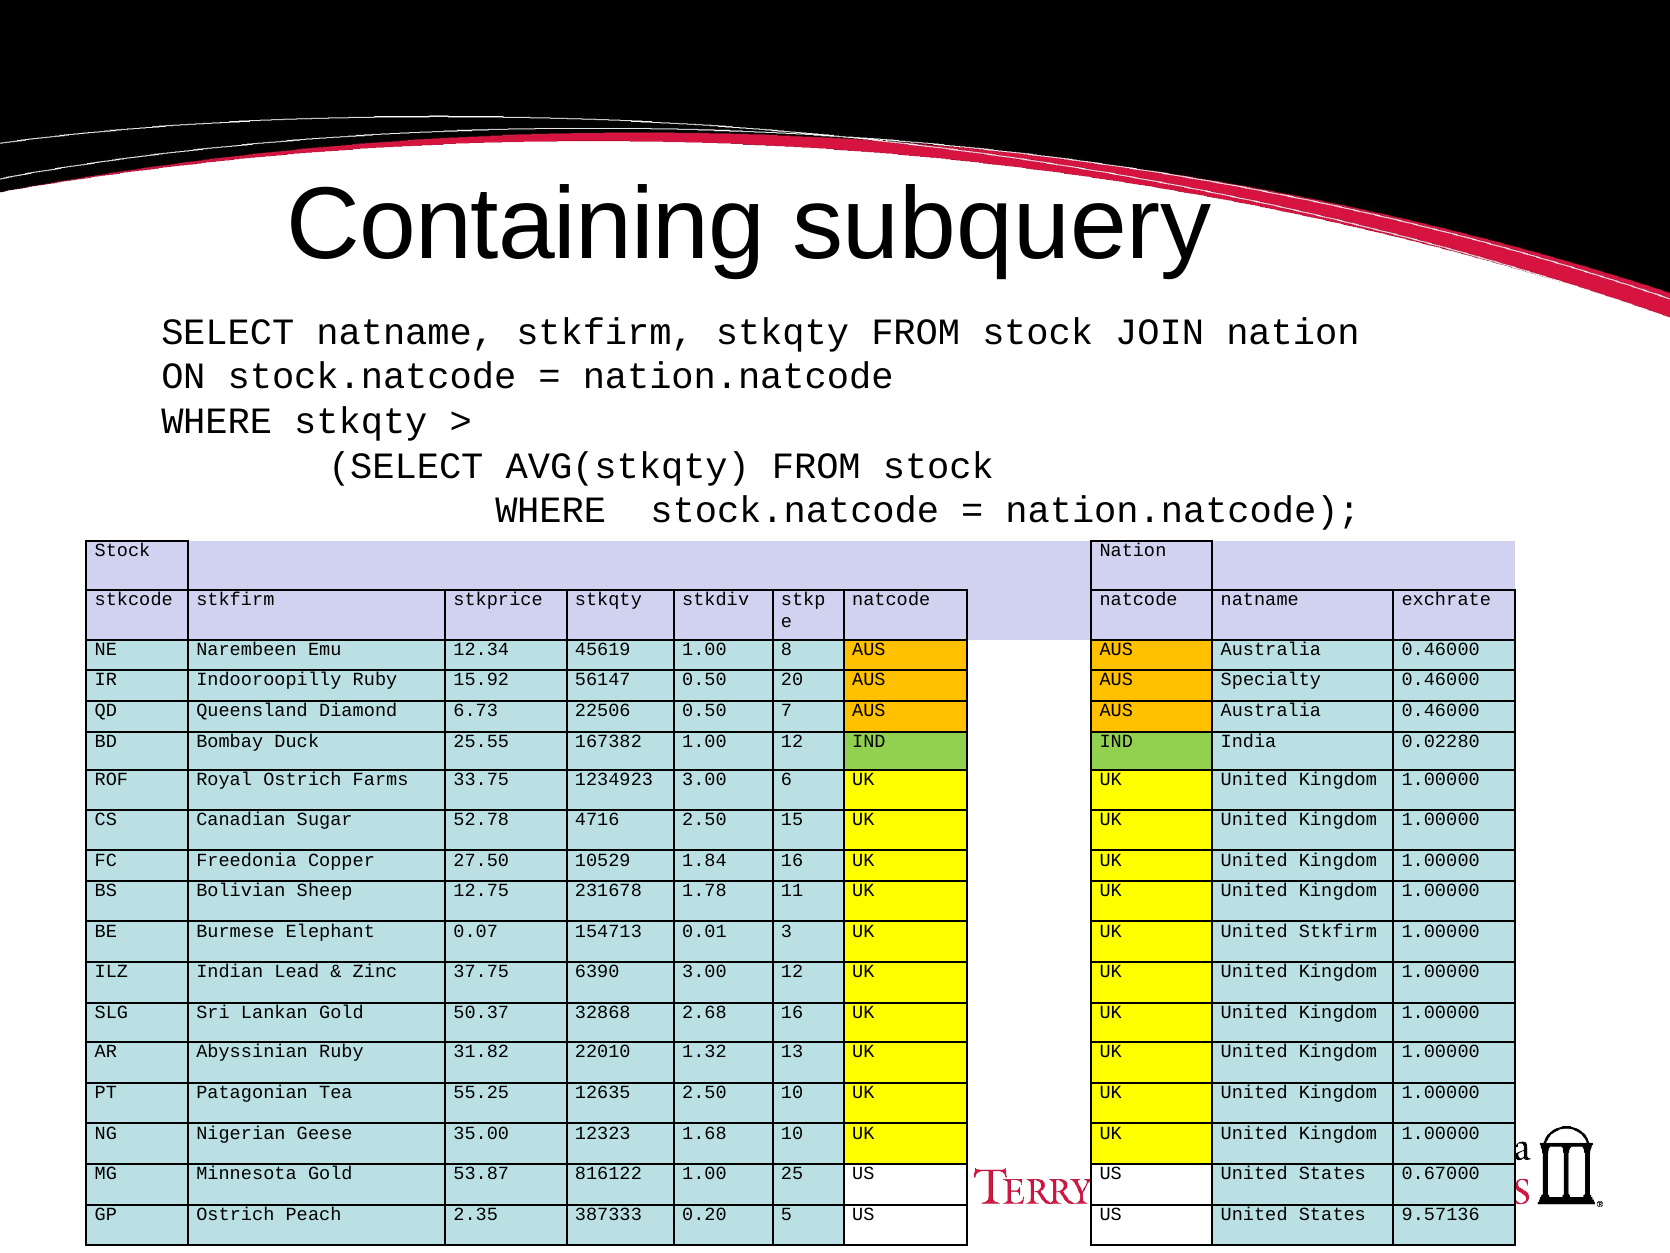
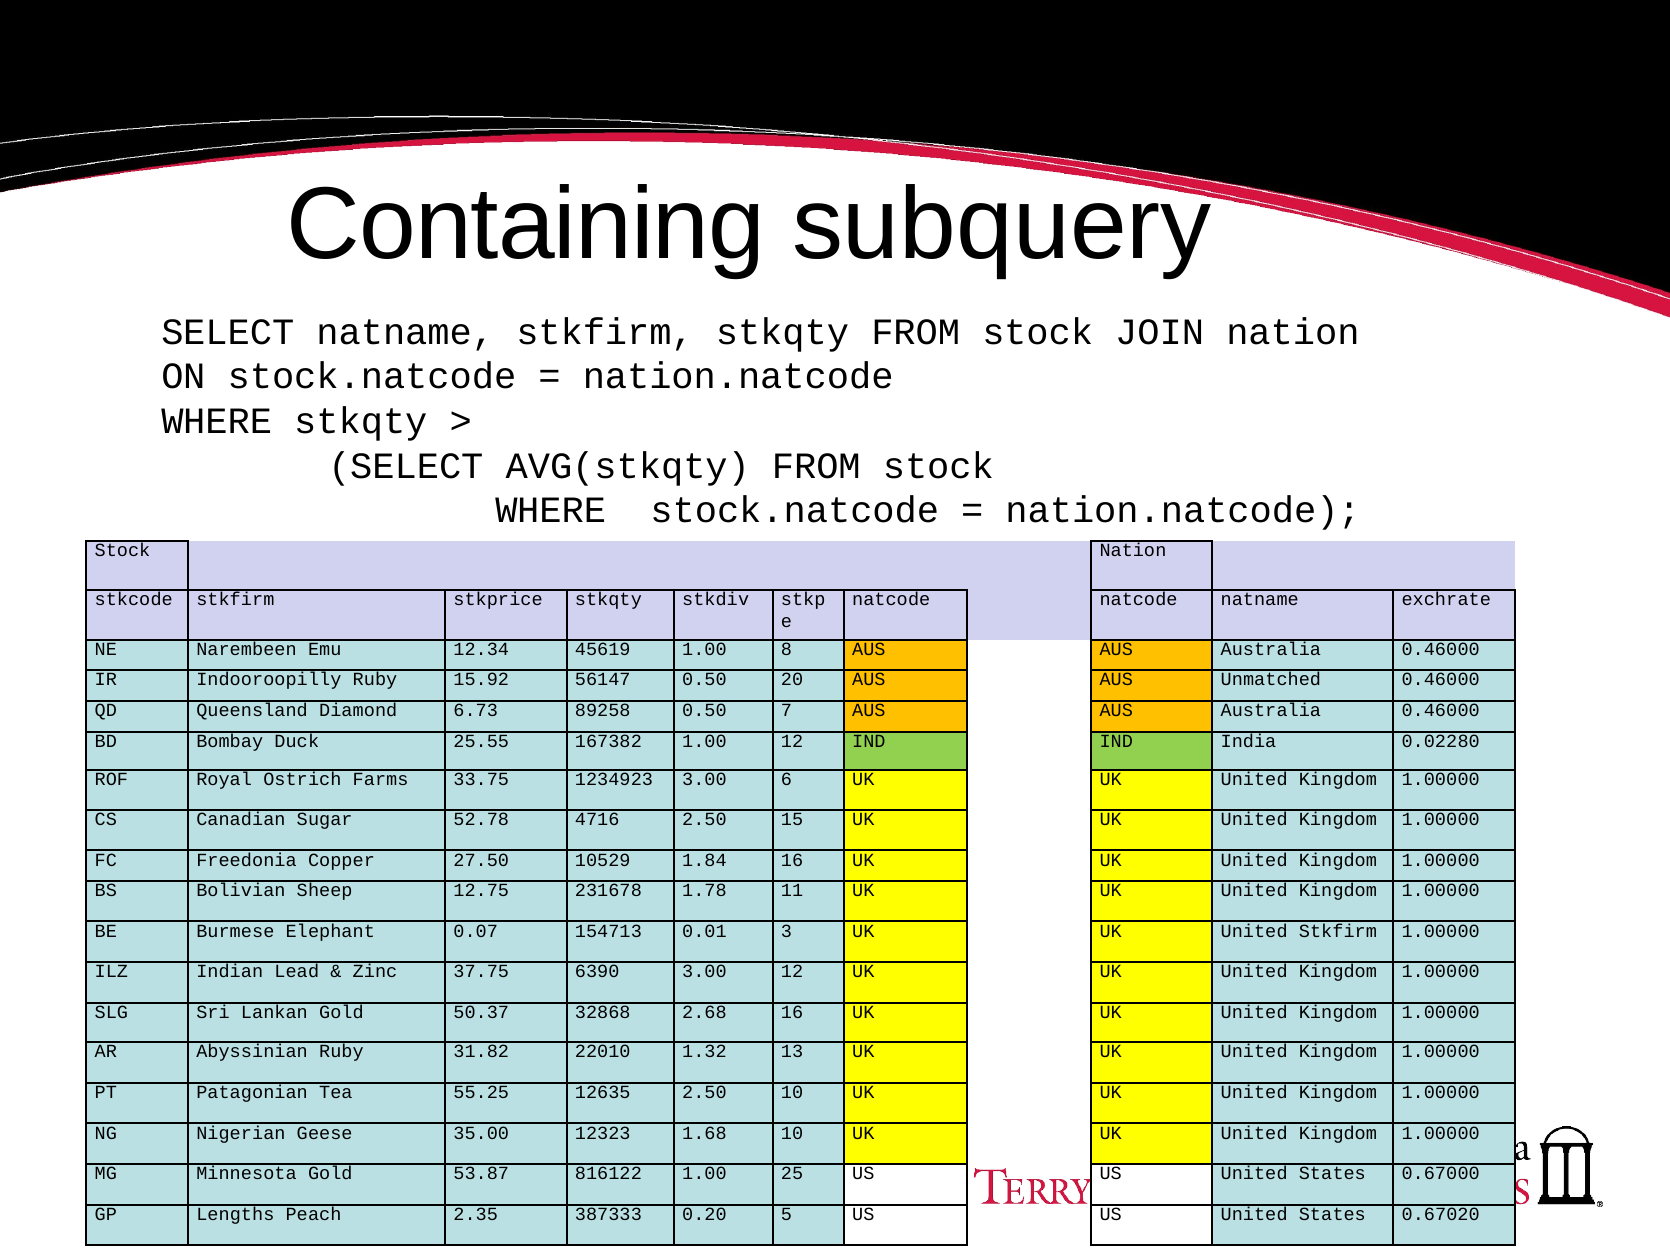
Specialty: Specialty -> Unmatched
22506: 22506 -> 89258
GP Ostrich: Ostrich -> Lengths
9.57136: 9.57136 -> 0.67020
